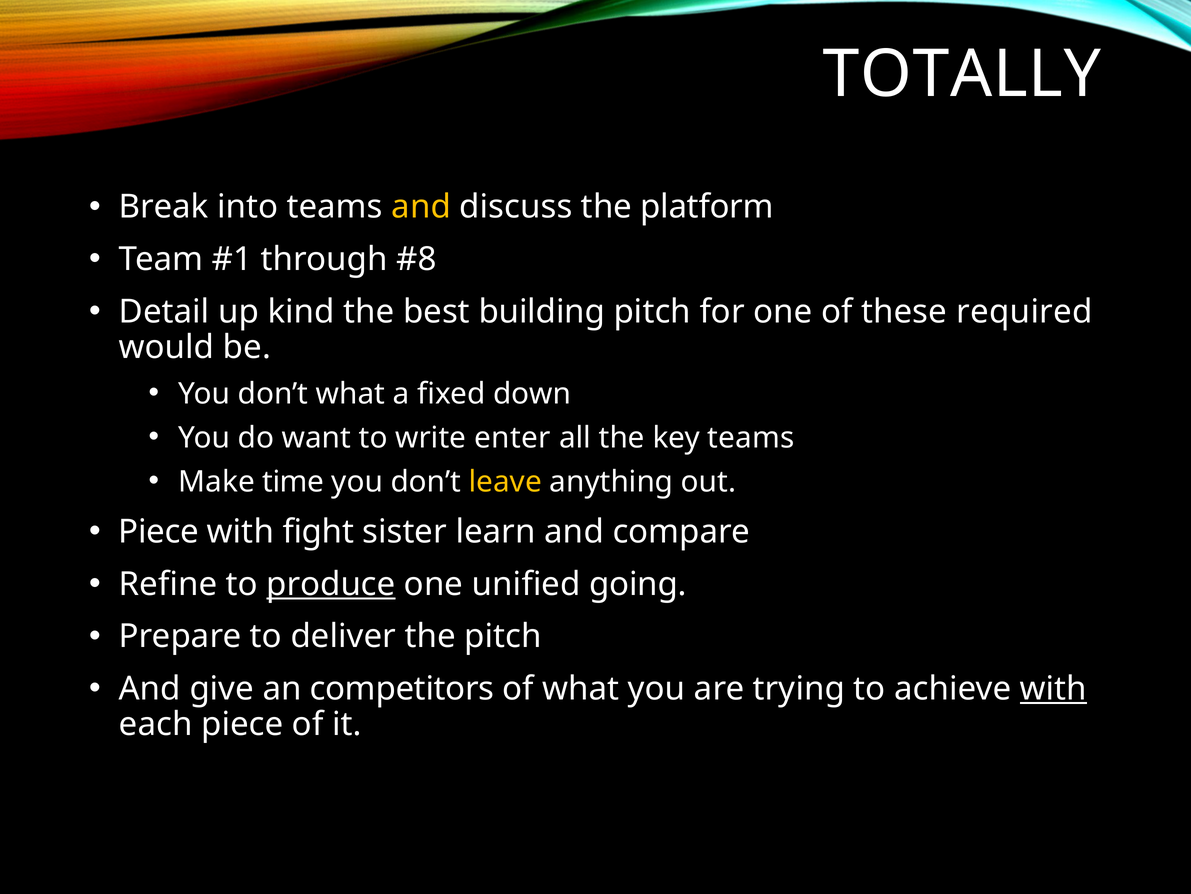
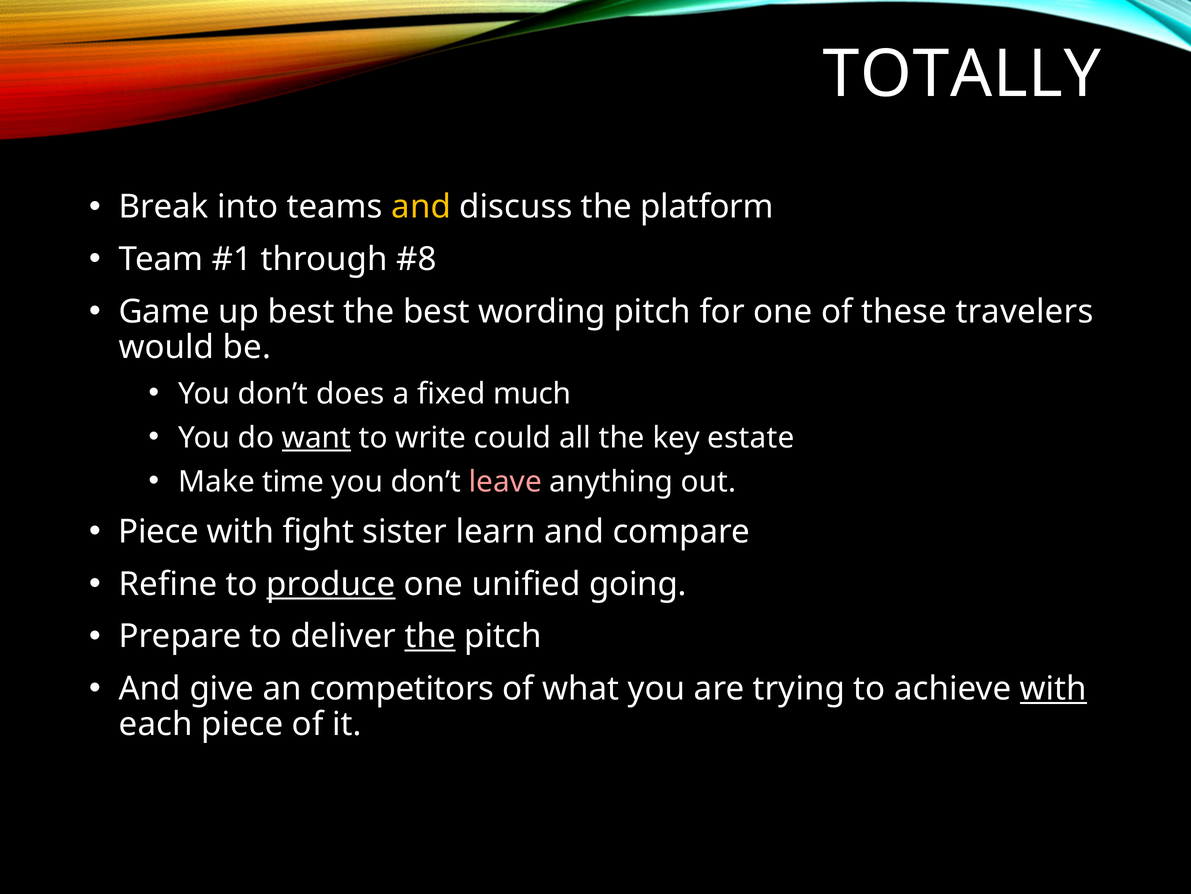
Detail: Detail -> Game
up kind: kind -> best
building: building -> wording
required: required -> travelers
don’t what: what -> does
down: down -> much
want underline: none -> present
enter: enter -> could
key teams: teams -> estate
leave colour: yellow -> pink
the at (430, 636) underline: none -> present
